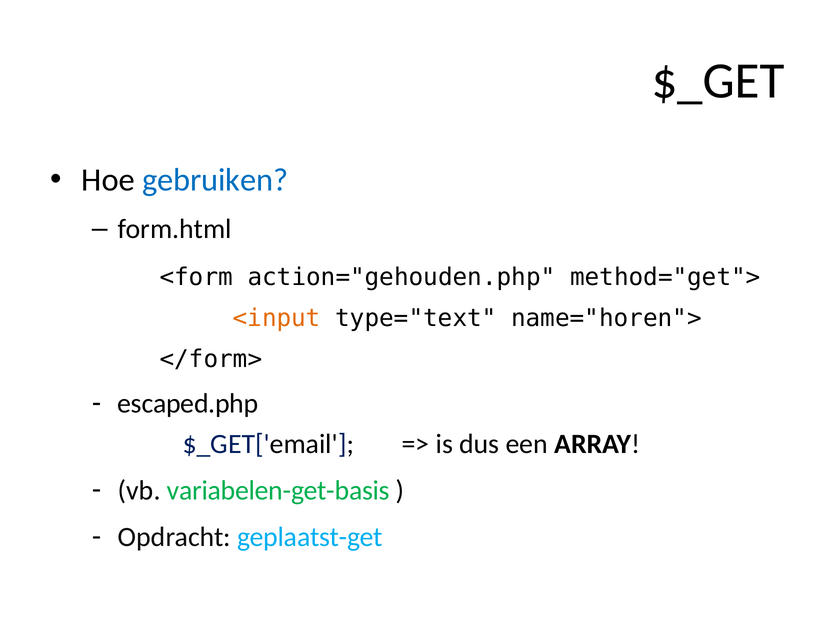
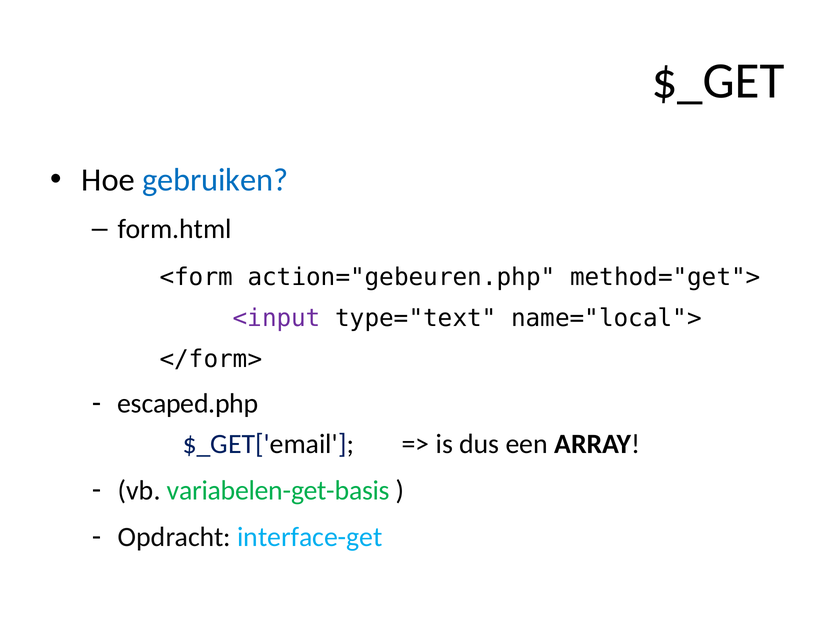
action="gehouden.php: action="gehouden.php -> action="gebeuren.php
<input colour: orange -> purple
name="horen">: name="horen"> -> name="local">
geplaatst-get: geplaatst-get -> interface-get
